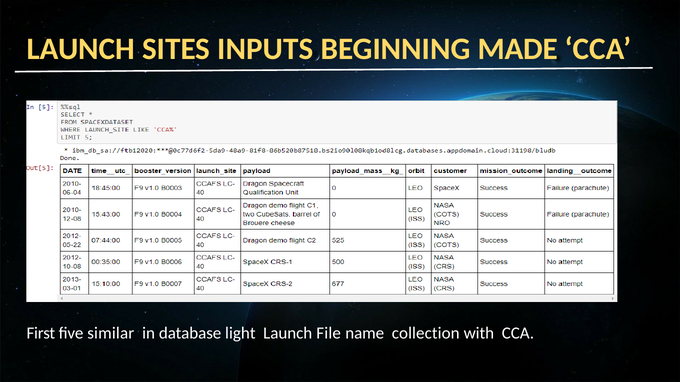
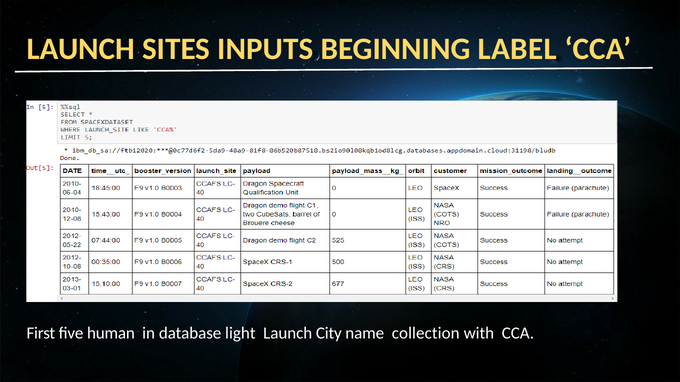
MADE: MADE -> LABEL
similar: similar -> human
File: File -> City
